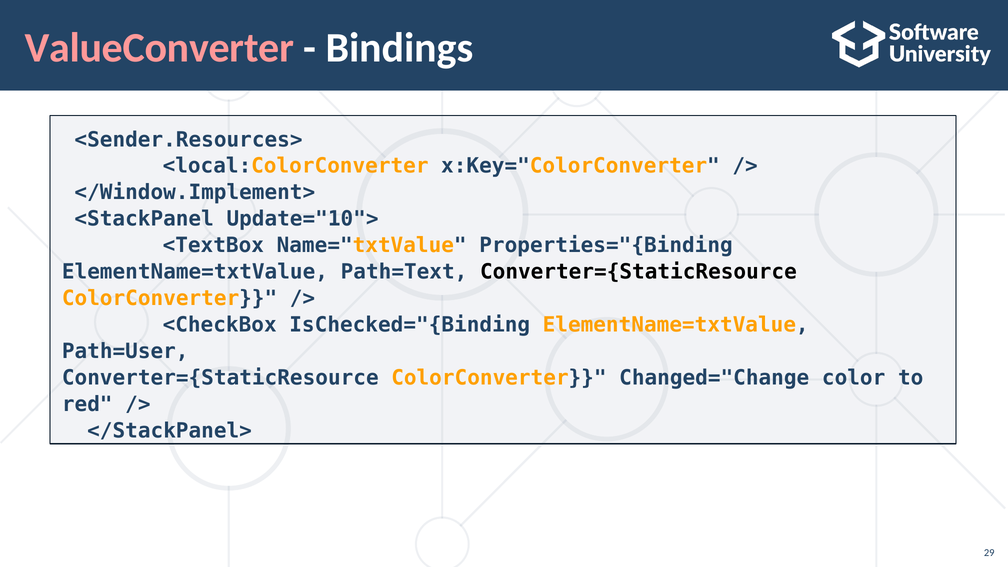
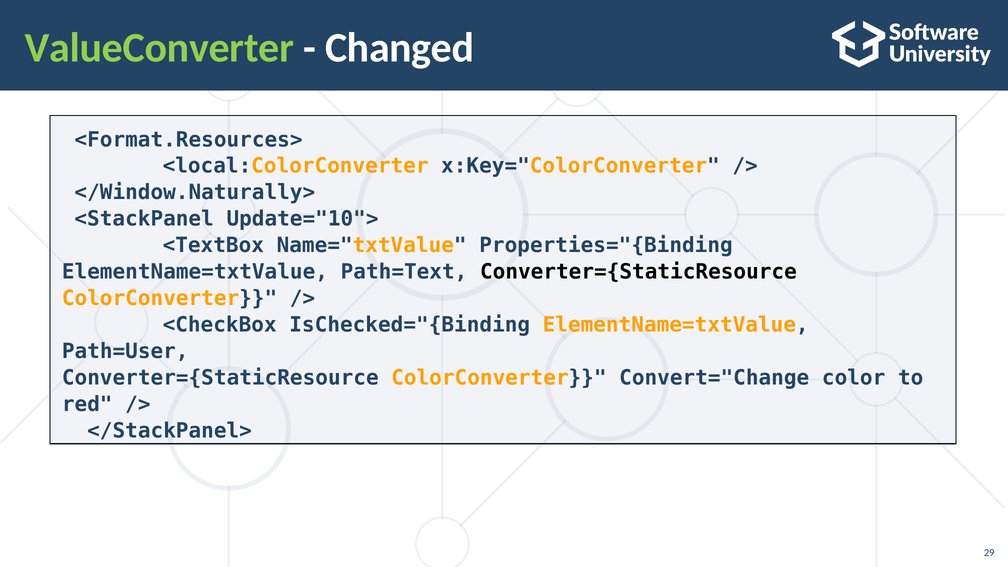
ValueConverter colour: pink -> light green
Bindings: Bindings -> Changed
<Sender.Resources>: <Sender.Resources> -> <Format.Resources>
</Window.Implement>: </Window.Implement> -> </Window.Naturally>
Changed="Change: Changed="Change -> Convert="Change
